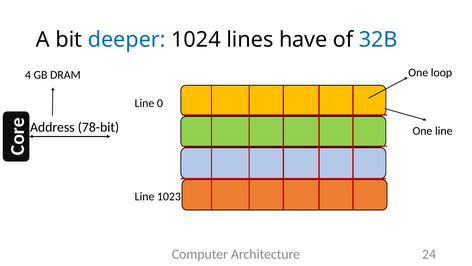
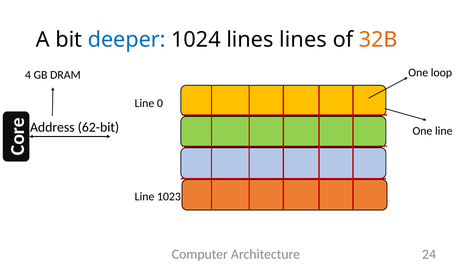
lines have: have -> lines
32B colour: blue -> orange
78-bit: 78-bit -> 62-bit
